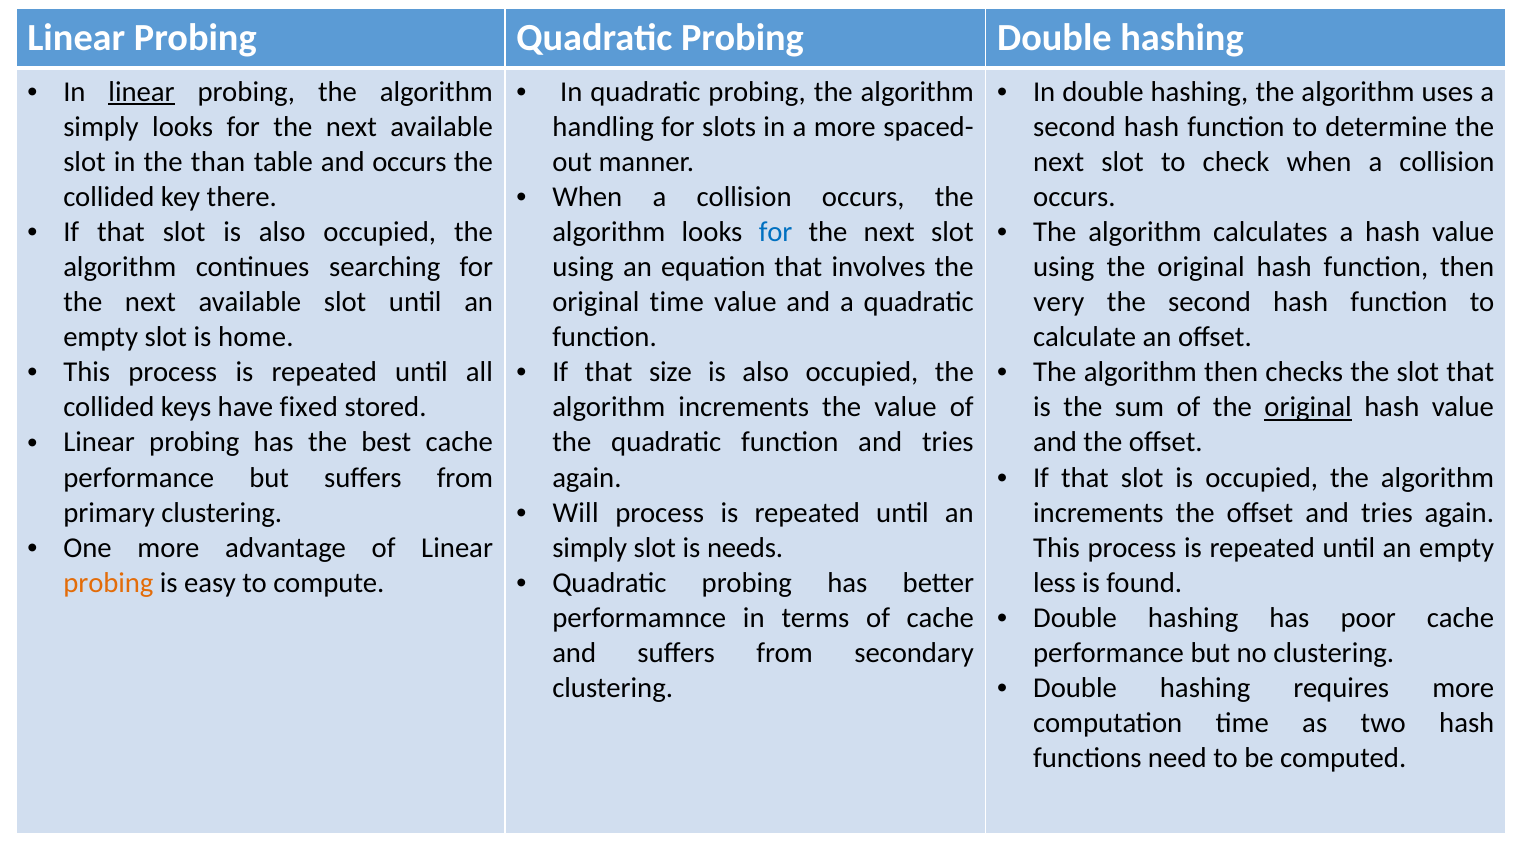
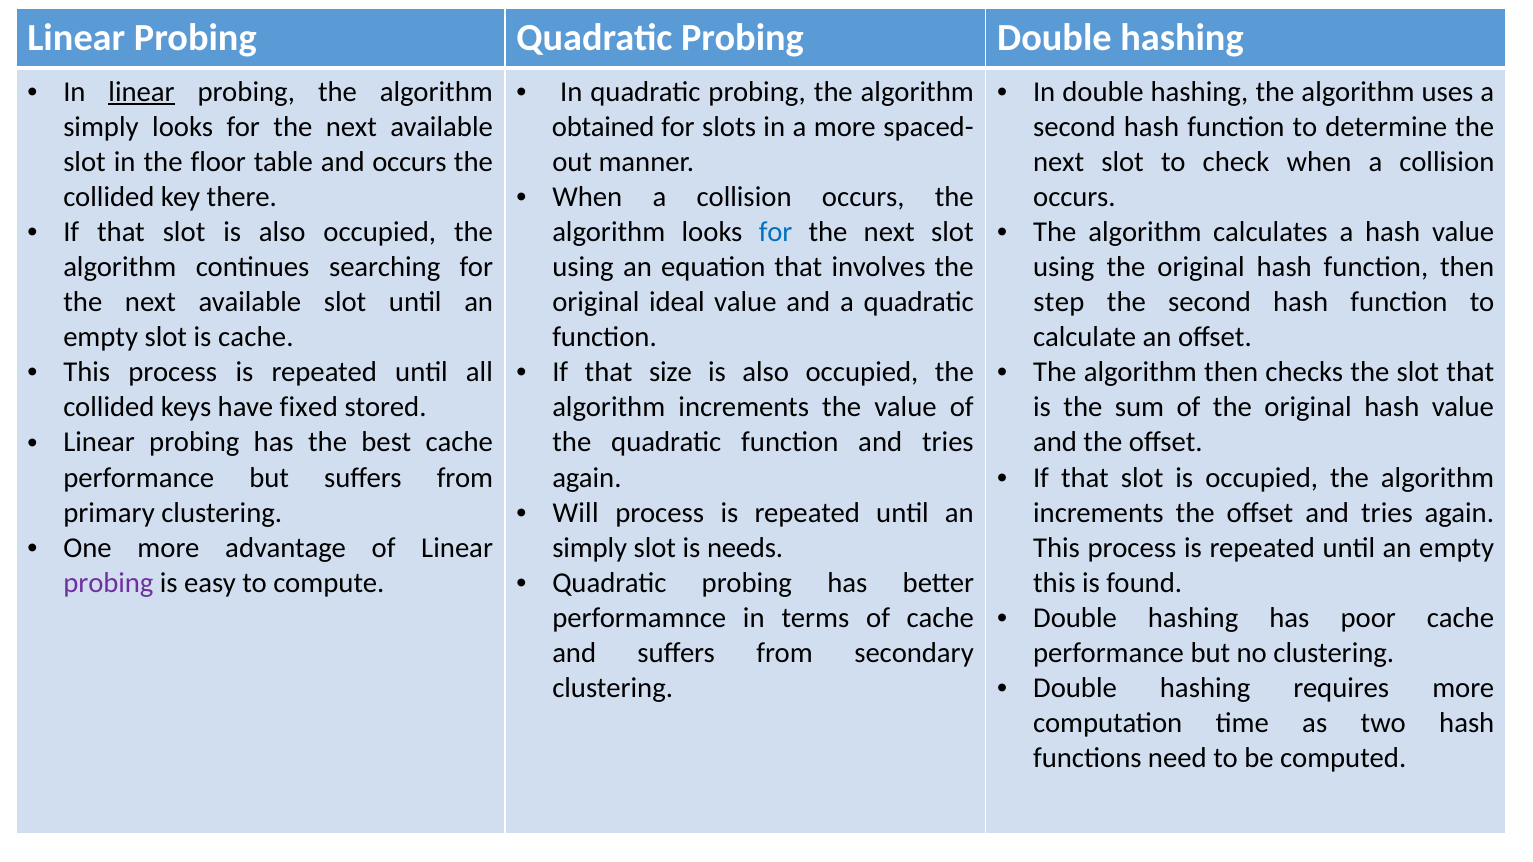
handling: handling -> obtained
than: than -> floor
original time: time -> ideal
very: very -> step
is home: home -> cache
original at (1308, 408) underline: present -> none
probing at (108, 583) colour: orange -> purple
less at (1054, 583): less -> this
